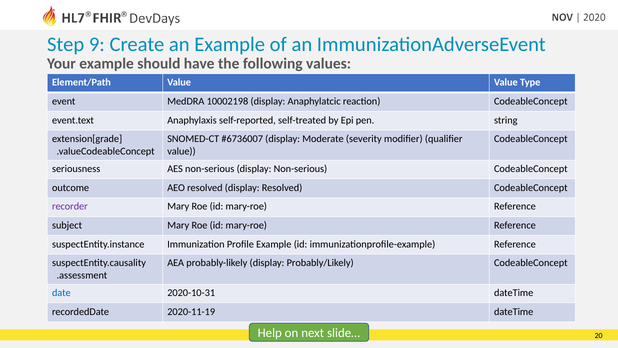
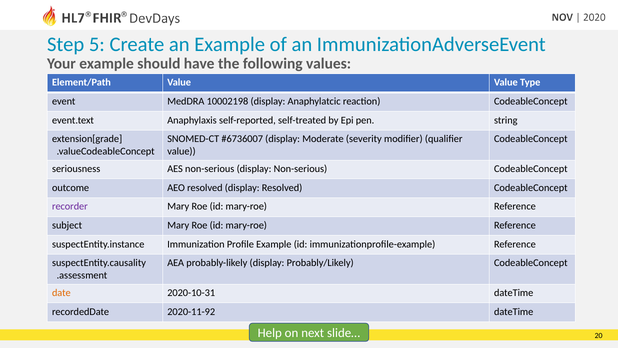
9: 9 -> 5
date colour: blue -> orange
2020-11-19: 2020-11-19 -> 2020-11-92
